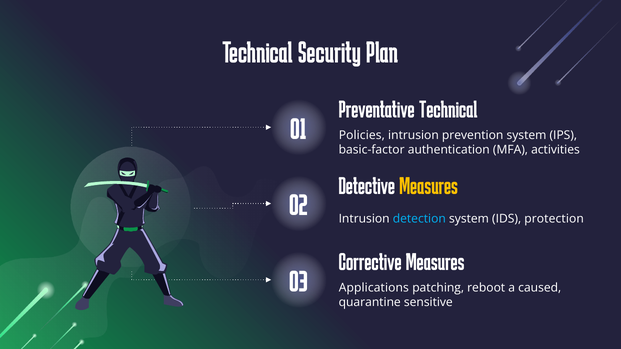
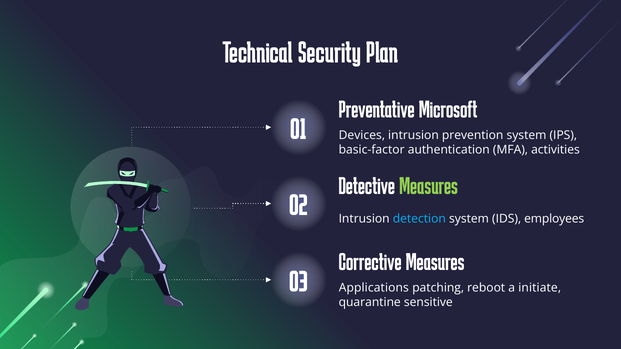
Preventative Technical: Technical -> Microsoft
Policies: Policies -> Devices
Measures at (429, 186) colour: yellow -> light green
protection: protection -> employees
caused: caused -> initiate
